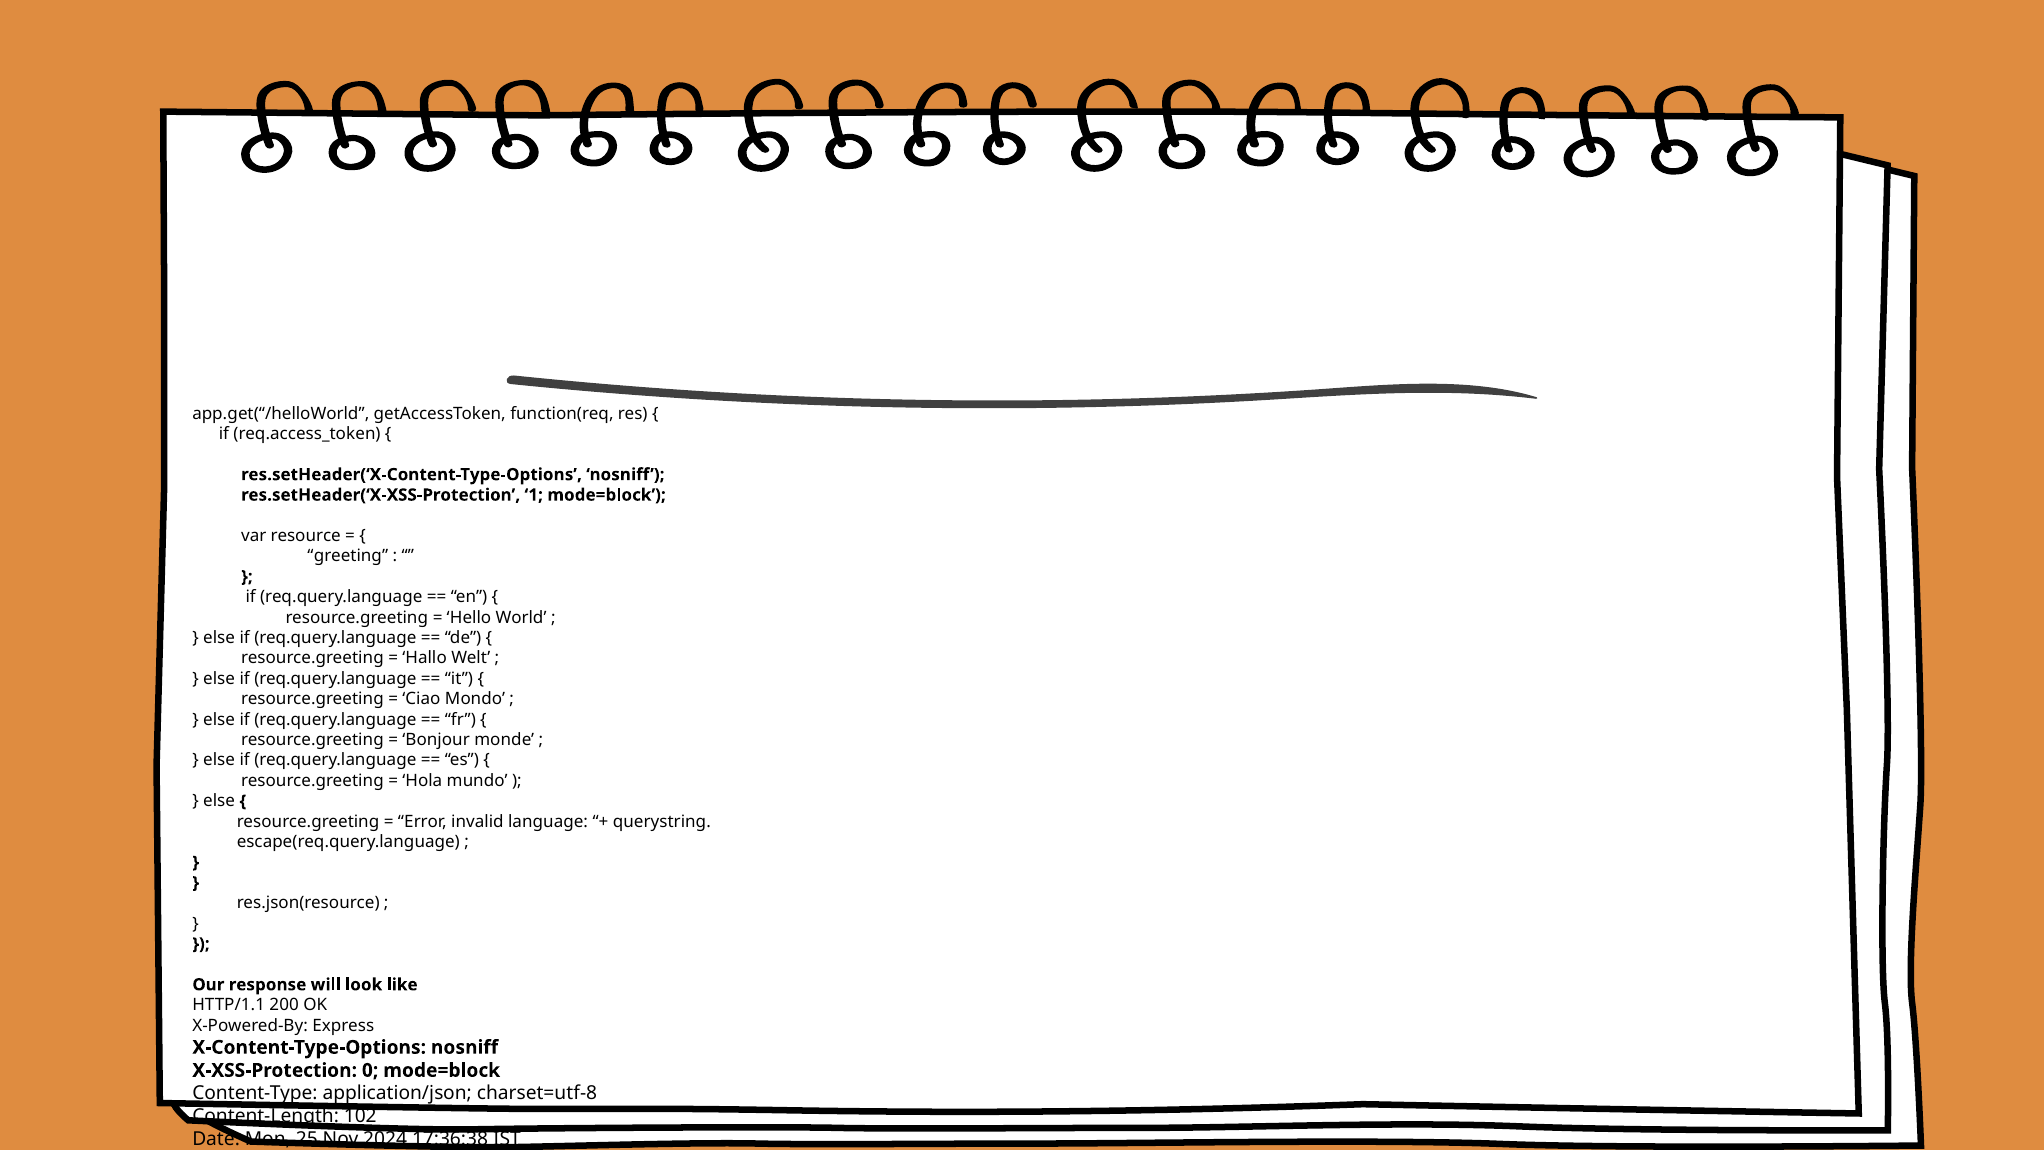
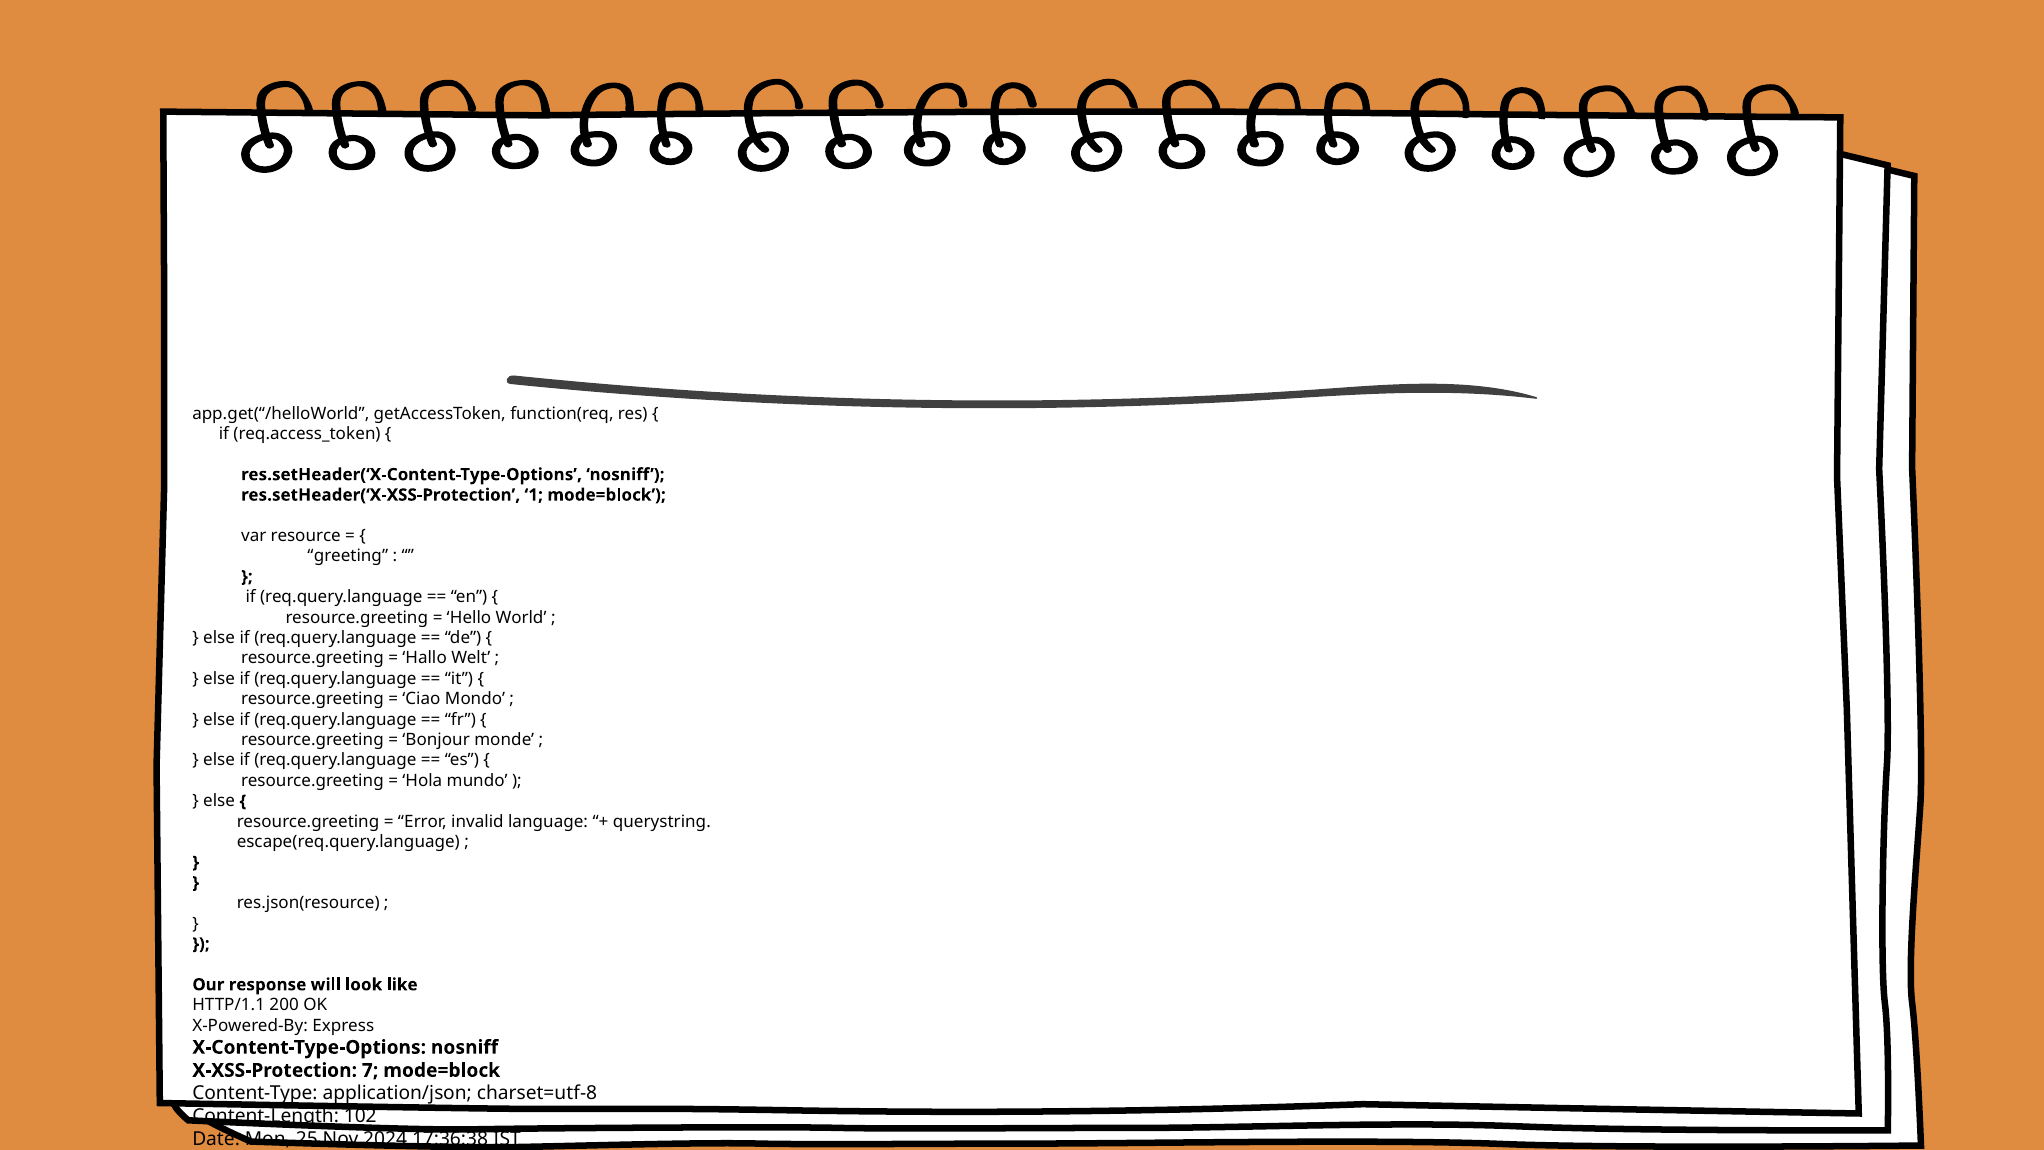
0: 0 -> 7
